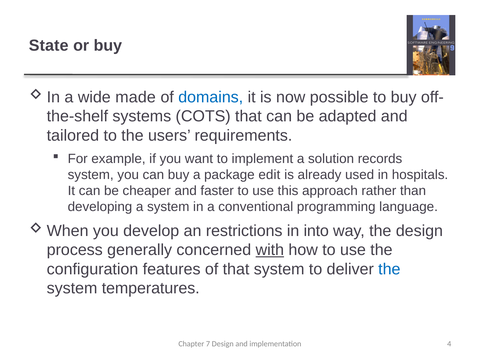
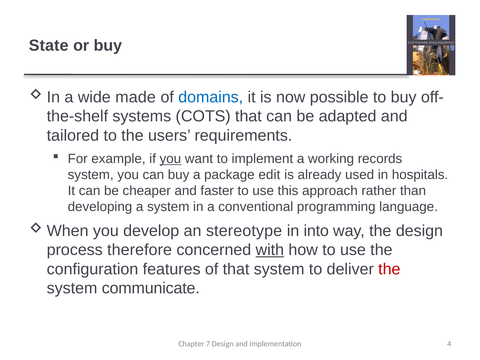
you at (170, 159) underline: none -> present
solution: solution -> working
restrictions: restrictions -> stereotype
generally: generally -> therefore
the at (389, 269) colour: blue -> red
temperatures: temperatures -> communicate
